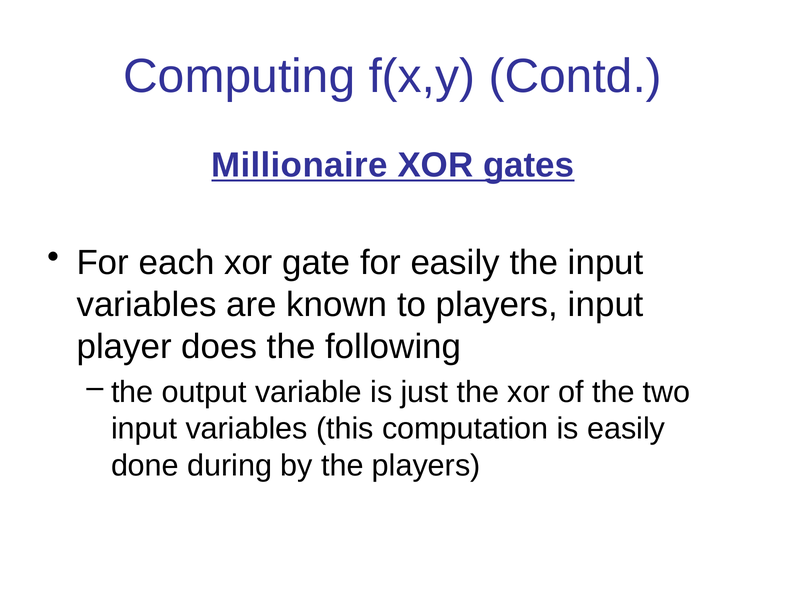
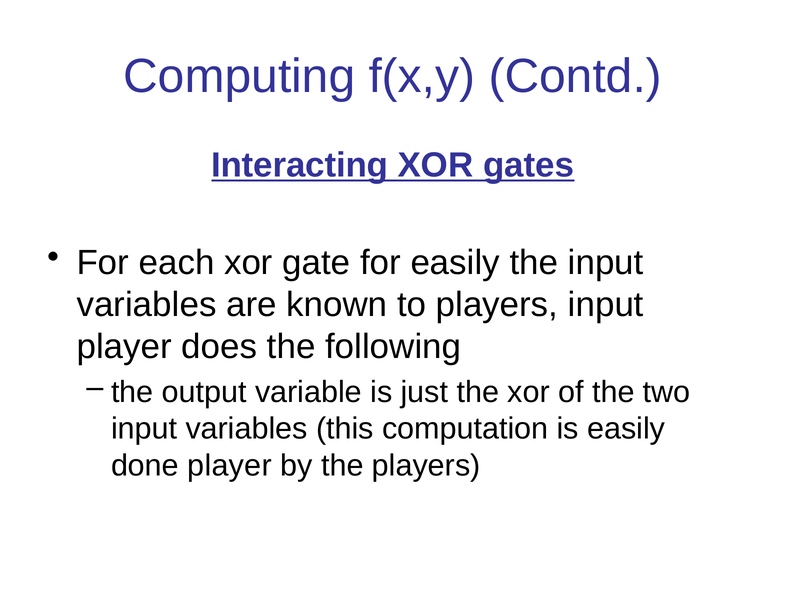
Millionaire: Millionaire -> Interacting
done during: during -> player
